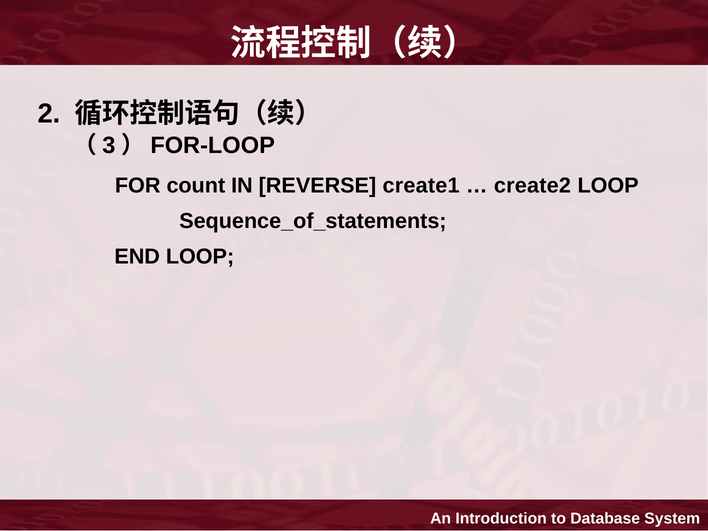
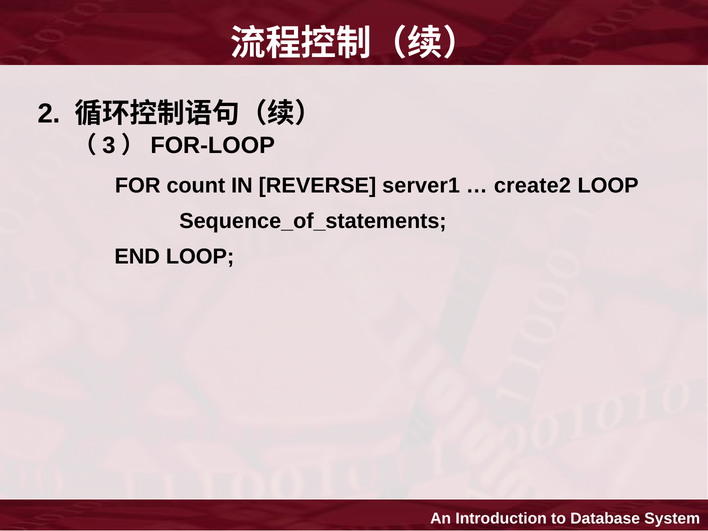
create1: create1 -> server1
